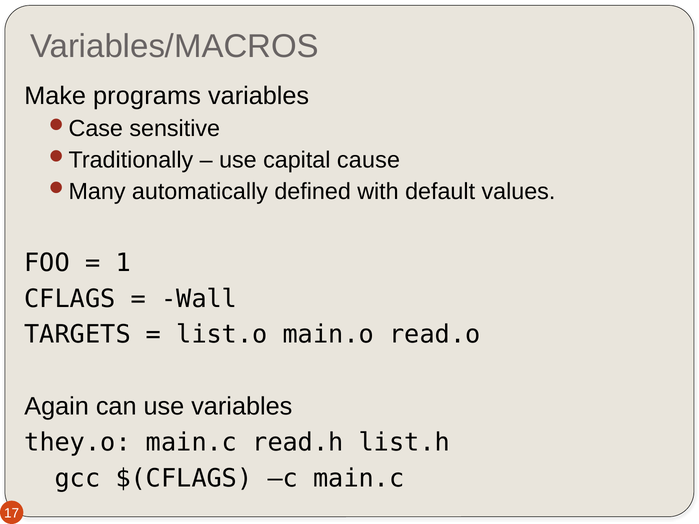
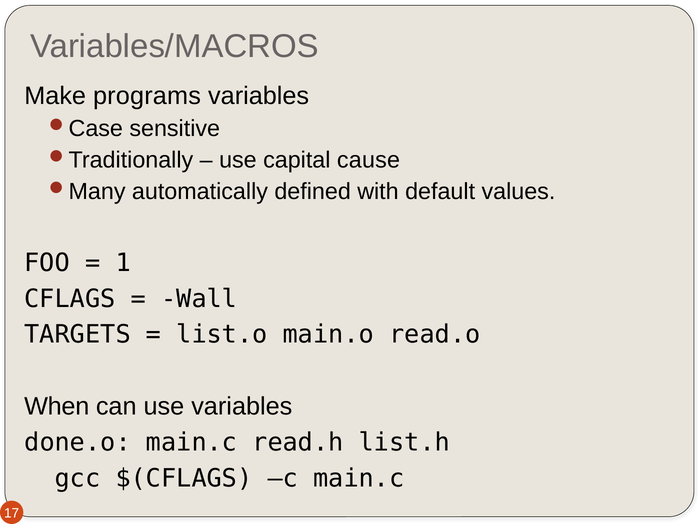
Again: Again -> When
they.o: they.o -> done.o
